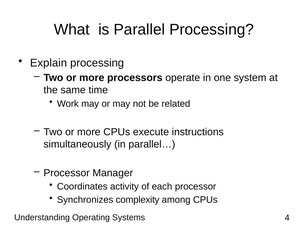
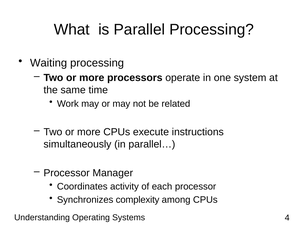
Explain: Explain -> Waiting
